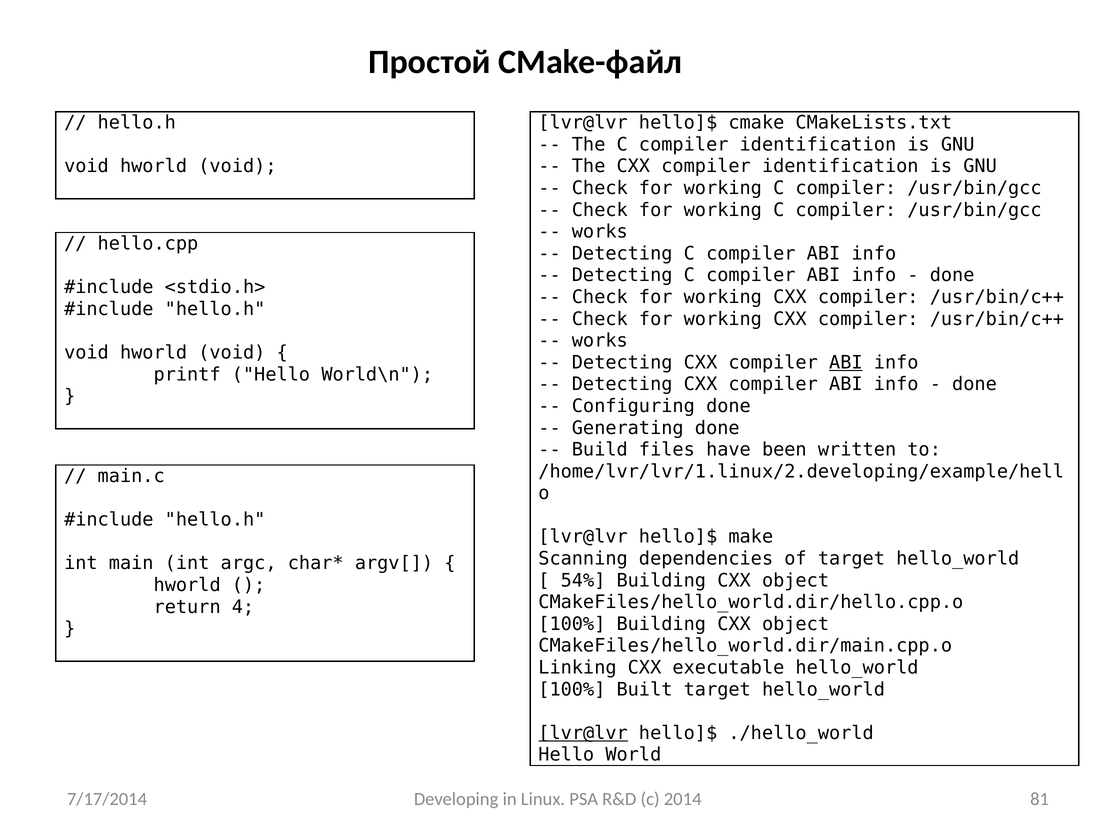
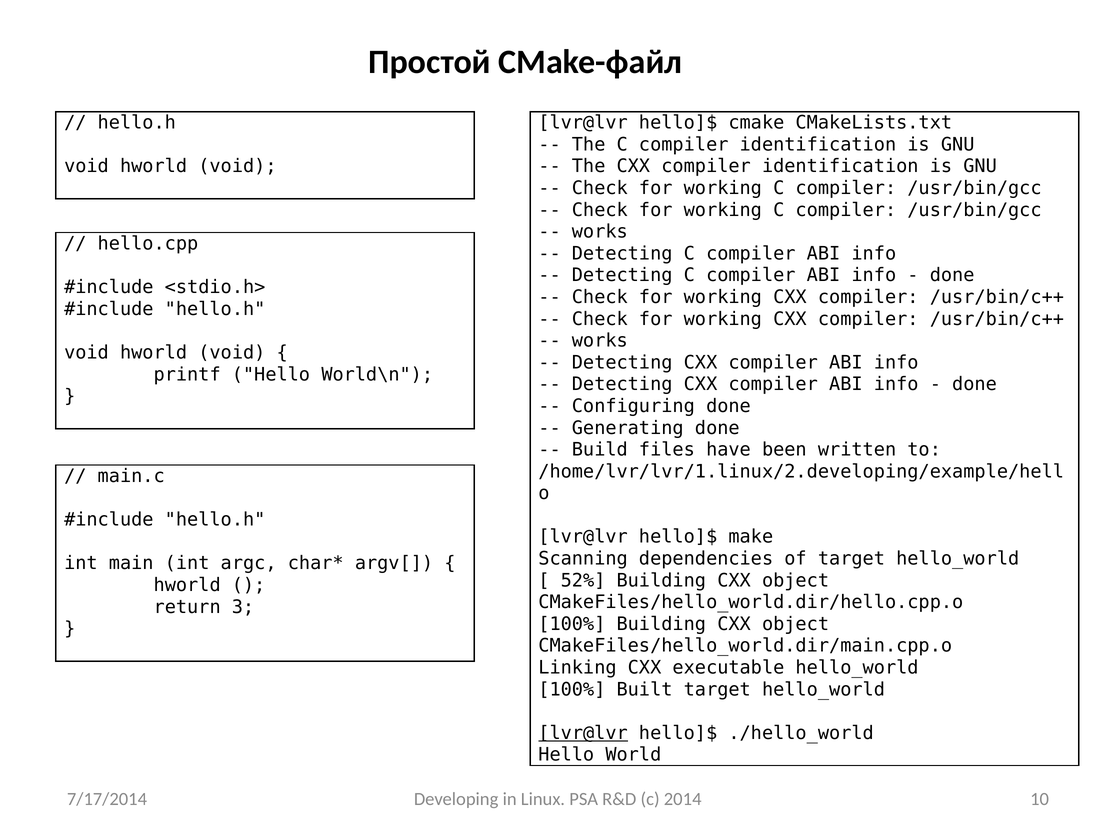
ABI at (846, 362) underline: present -> none
54%: 54% -> 52%
4: 4 -> 3
81: 81 -> 10
